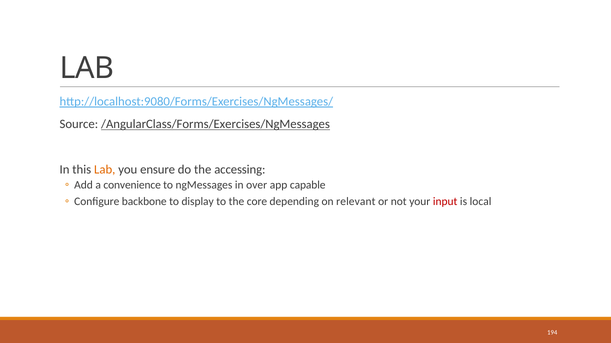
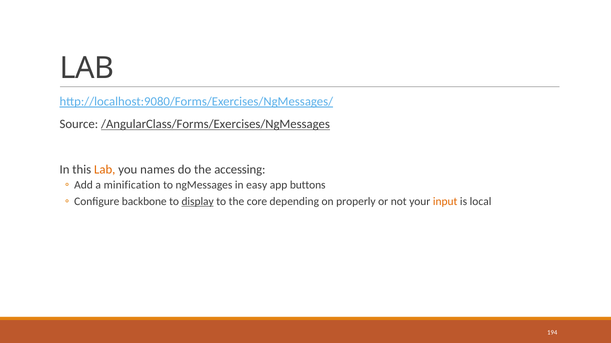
ensure: ensure -> names
convenience: convenience -> minification
over: over -> easy
capable: capable -> buttons
display underline: none -> present
relevant: relevant -> properly
input colour: red -> orange
